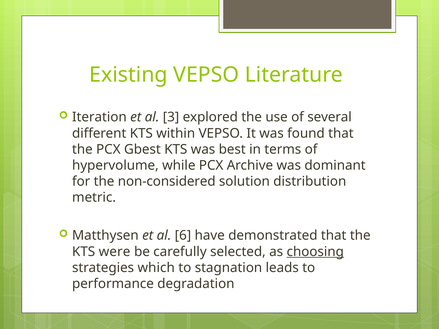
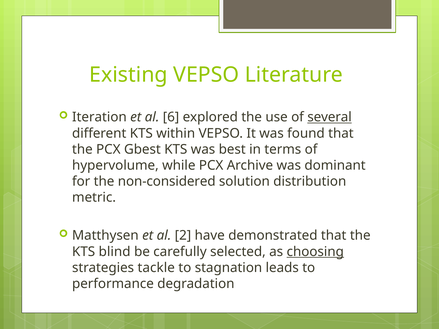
3: 3 -> 6
several underline: none -> present
6: 6 -> 2
were: were -> blind
which: which -> tackle
